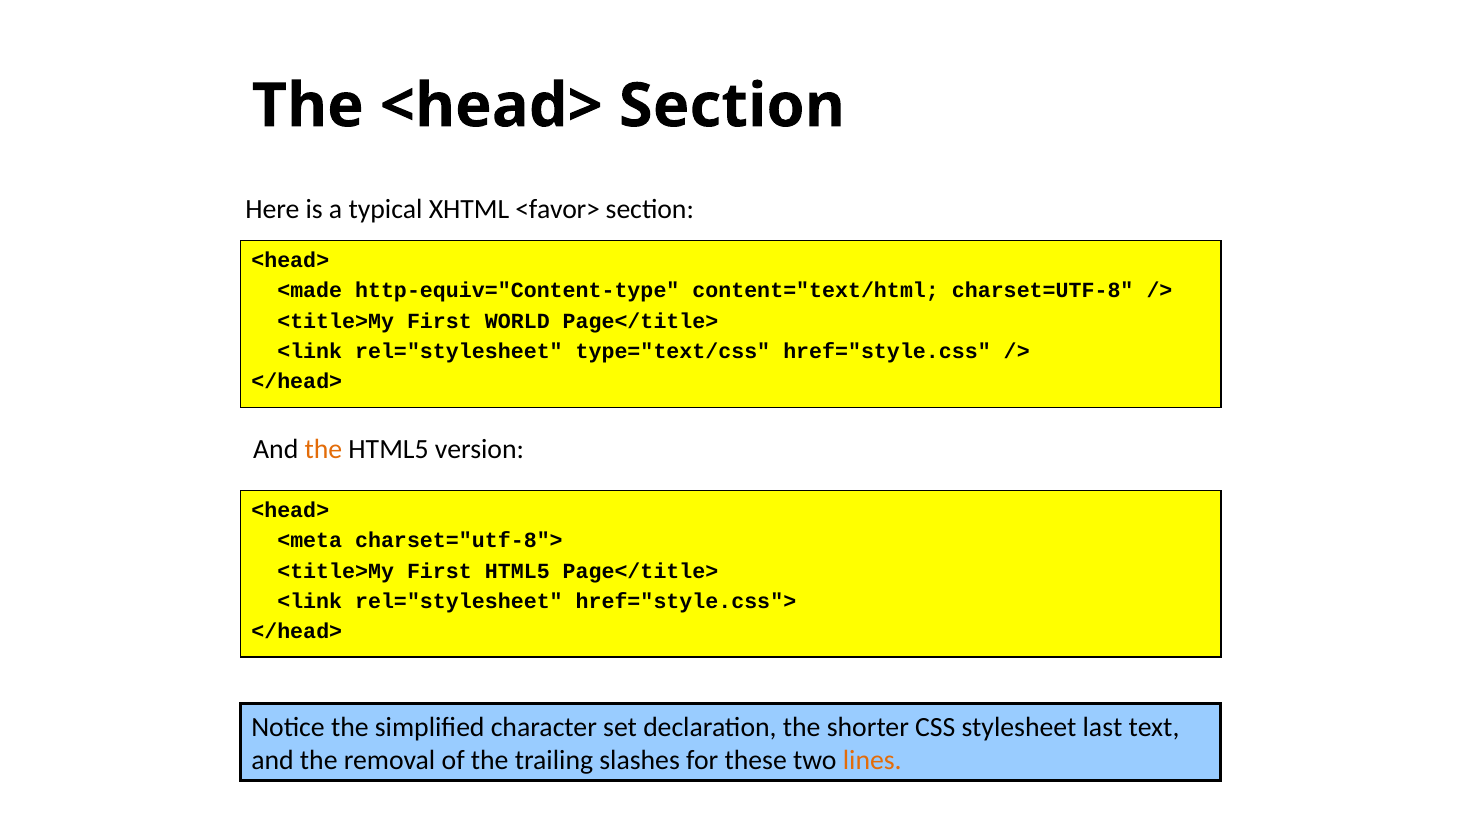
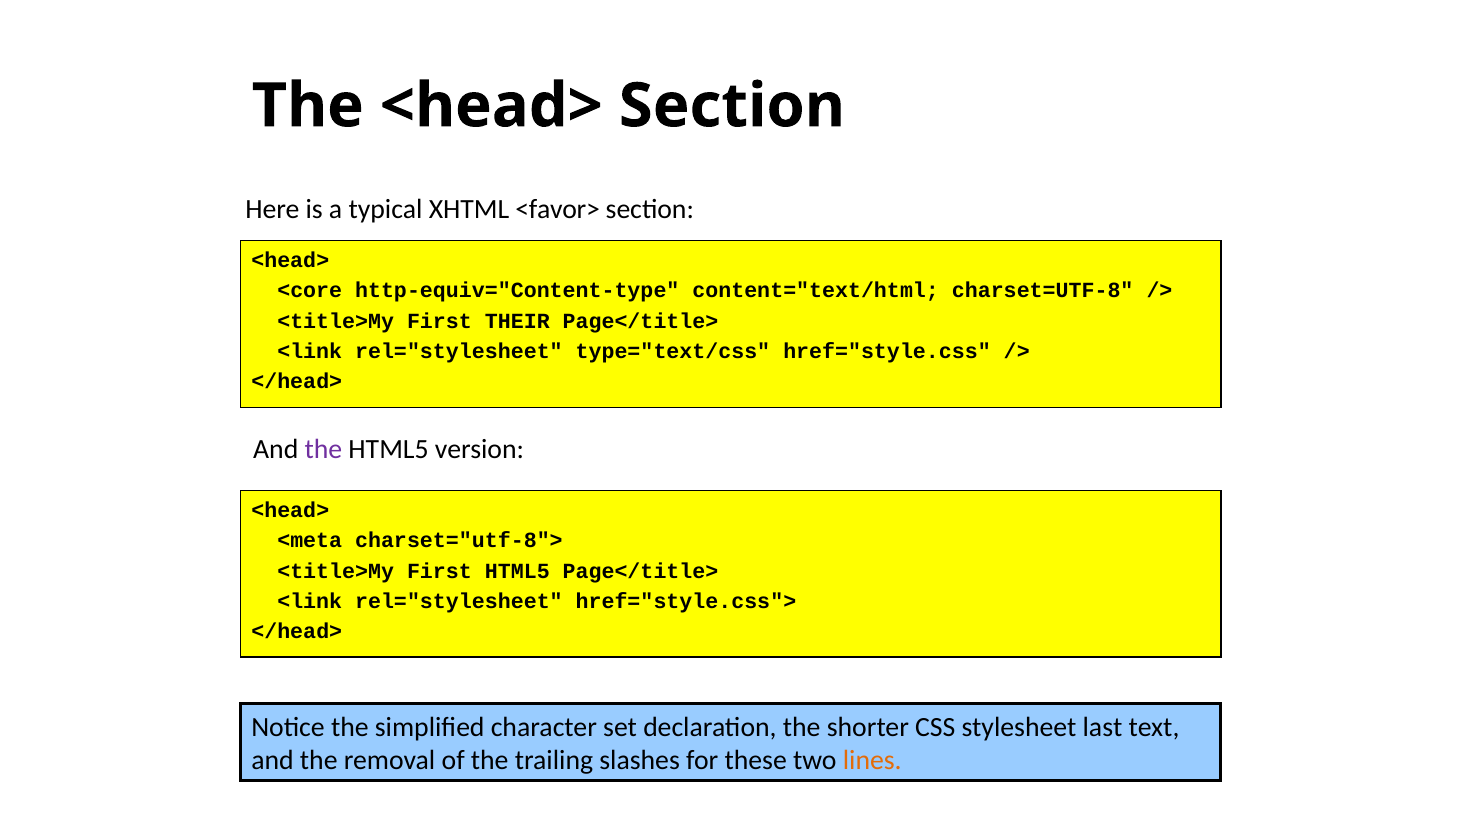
<made: <made -> <core
WORLD: WORLD -> THEIR
the at (323, 450) colour: orange -> purple
